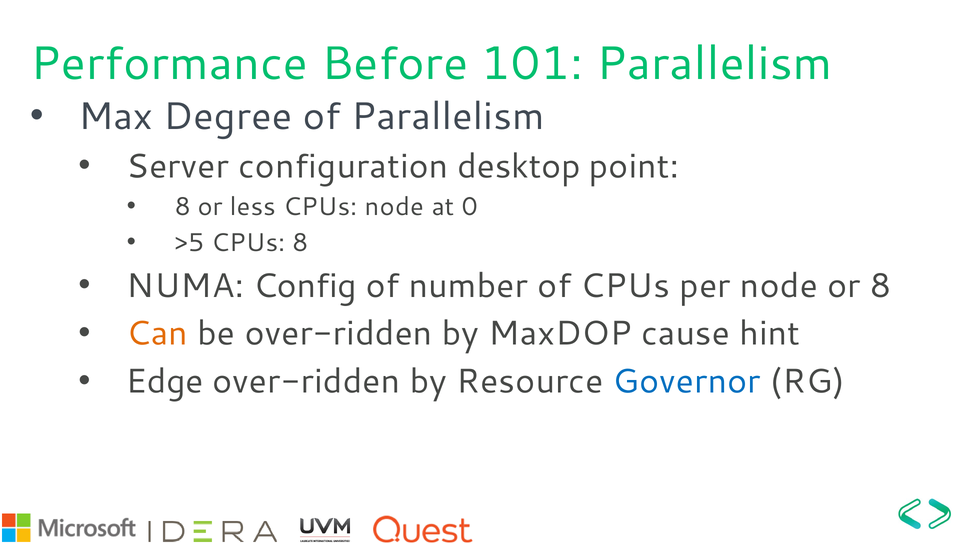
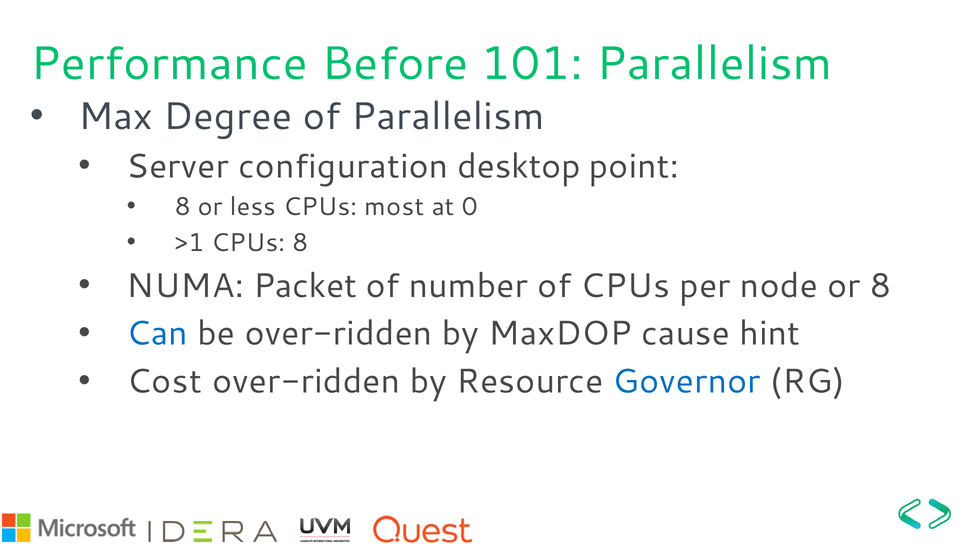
CPUs node: node -> most
>5: >5 -> >1
Config: Config -> Packet
Can colour: orange -> blue
Edge: Edge -> Cost
